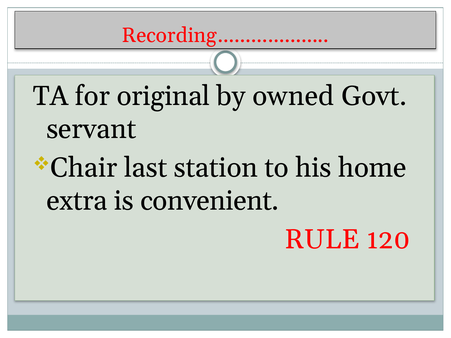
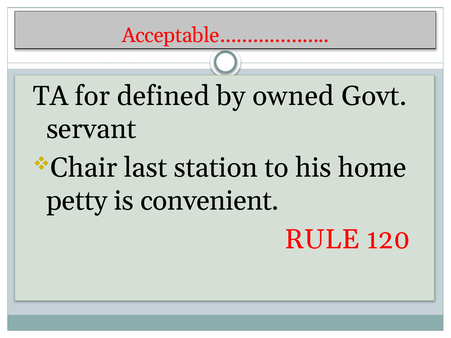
Recording………………: Recording……………… -> Acceptable………………
original: original -> defined
extra: extra -> petty
